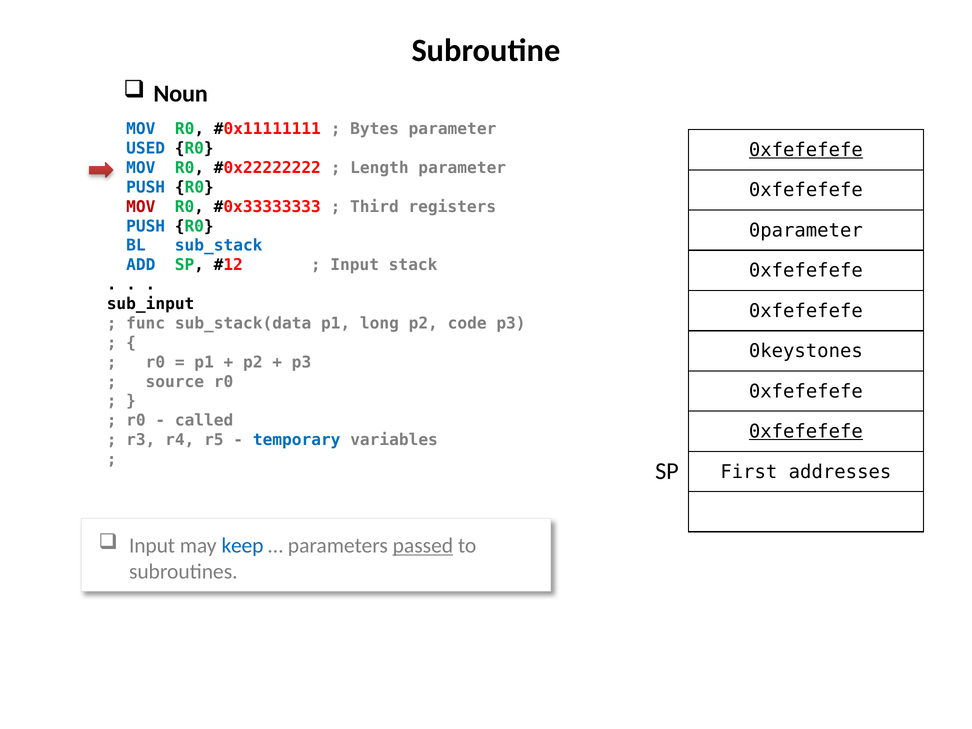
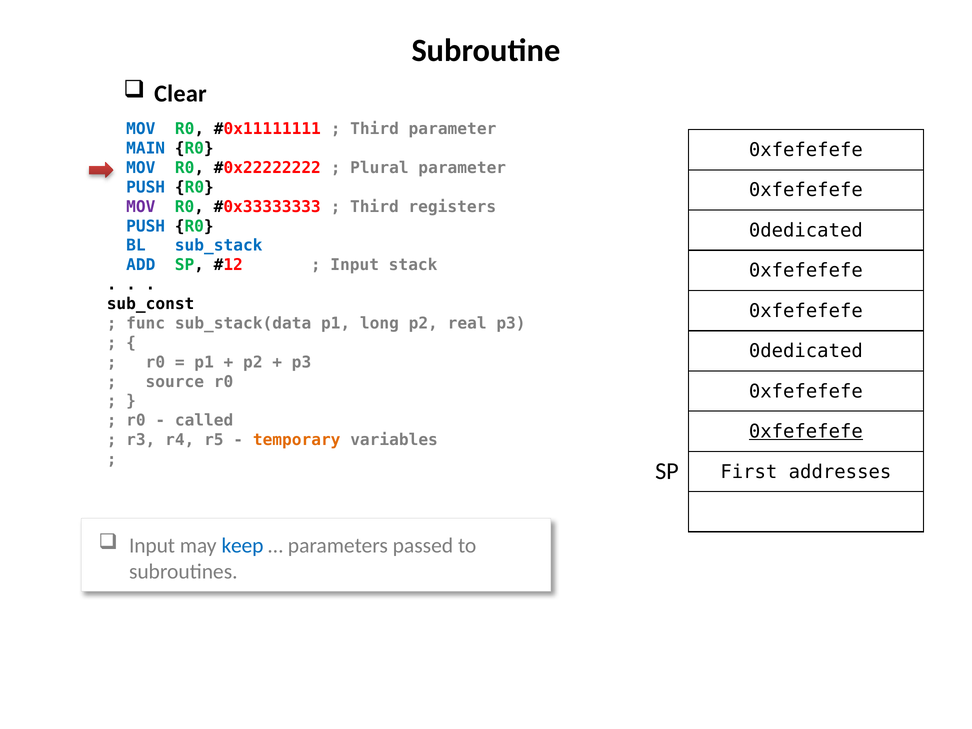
Noun: Noun -> Clear
Bytes at (375, 129): Bytes -> Third
USED: USED -> MAIN
0xfefefefe at (806, 150) underline: present -> none
Length: Length -> Plural
MOV at (141, 207) colour: red -> purple
0parameter at (806, 230): 0parameter -> 0dedicated
sub_input: sub_input -> sub_const
code: code -> real
0keystones at (806, 351): 0keystones -> 0dedicated
temporary colour: blue -> orange
passed underline: present -> none
